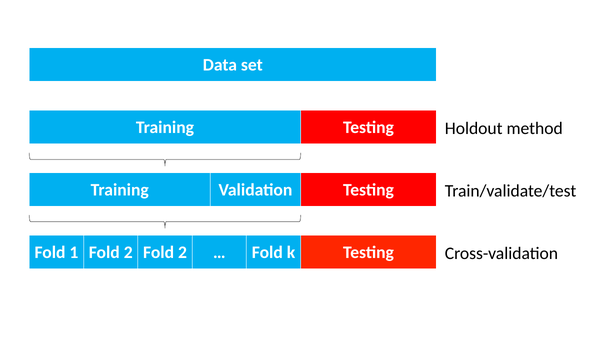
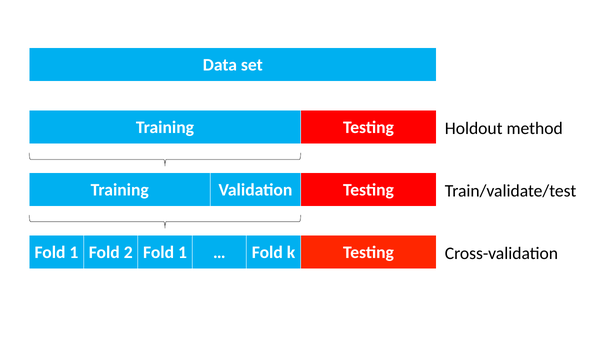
2 Fold 2: 2 -> 1
